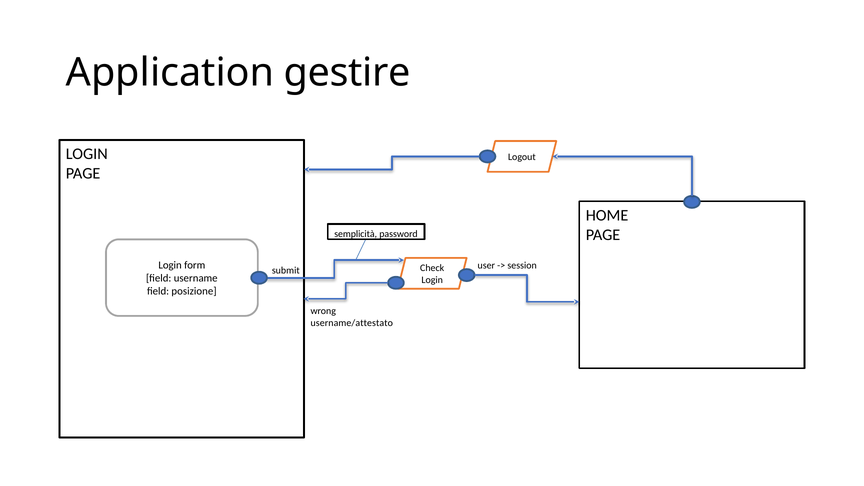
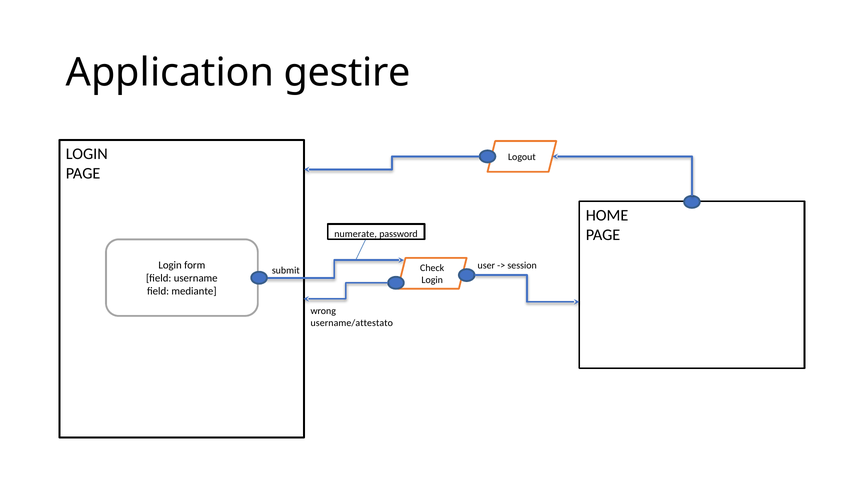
semplicità: semplicità -> numerate
posizione: posizione -> mediante
